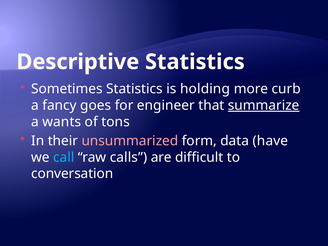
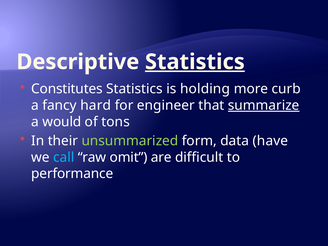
Statistics at (195, 62) underline: none -> present
Sometimes: Sometimes -> Constitutes
goes: goes -> hard
wants: wants -> would
unsummarized colour: pink -> light green
calls: calls -> omit
conversation: conversation -> performance
